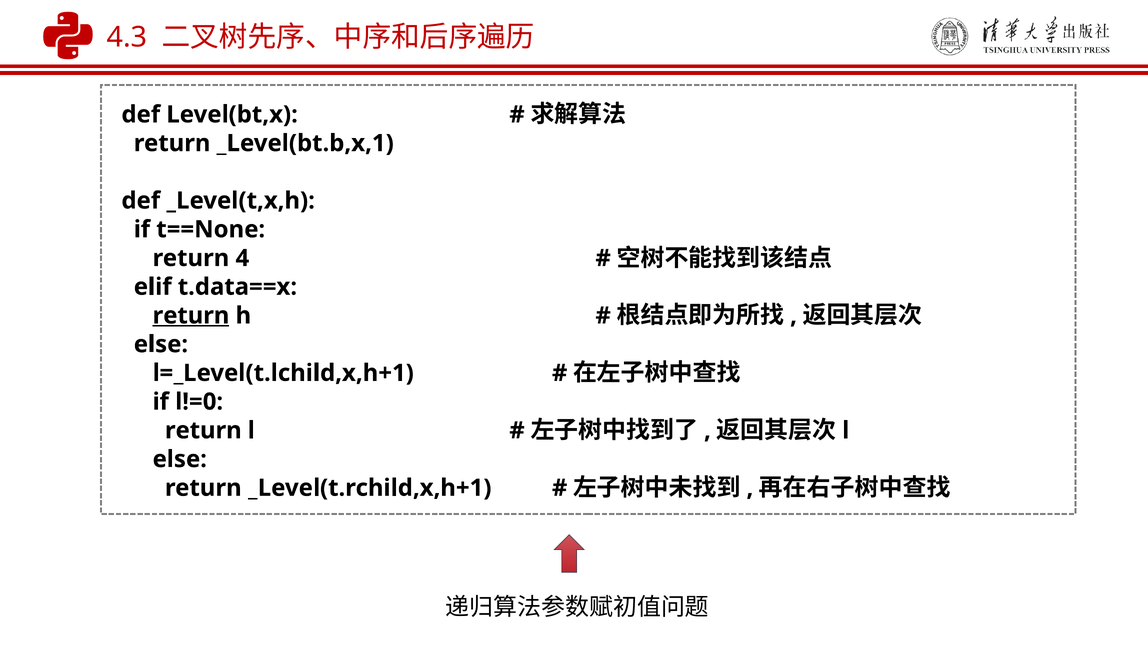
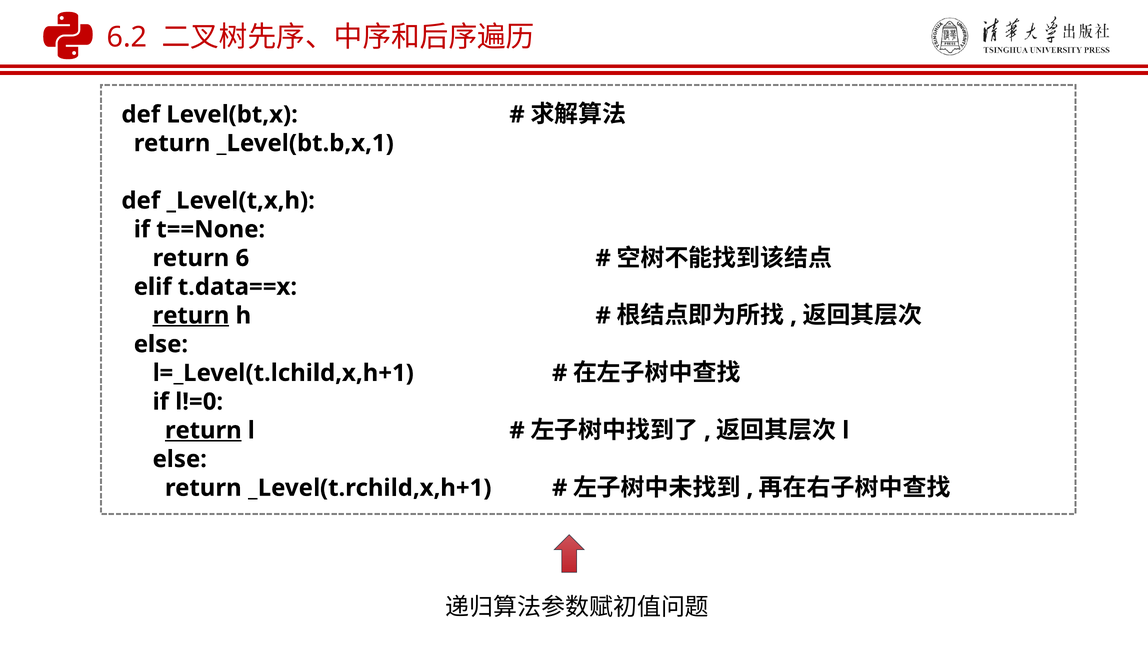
4.3: 4.3 -> 6.2
4: 4 -> 6
return at (203, 430) underline: none -> present
